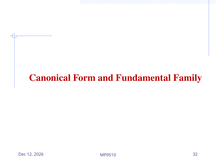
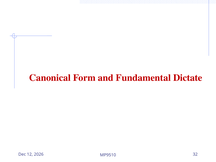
Family: Family -> Dictate
